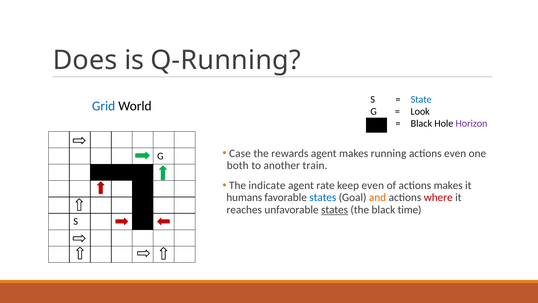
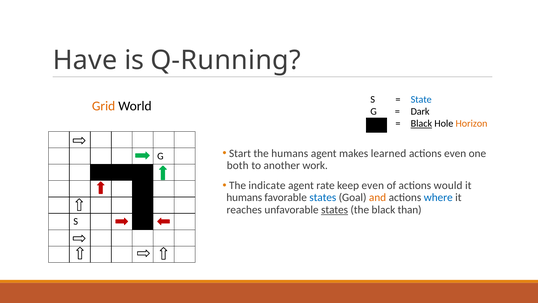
Does: Does -> Have
Grid colour: blue -> orange
Look: Look -> Dark
Black at (421, 123) underline: none -> present
Horizon colour: purple -> orange
Case: Case -> Start
the rewards: rewards -> humans
running: running -> learned
train: train -> work
actions makes: makes -> would
where colour: red -> blue
time: time -> than
